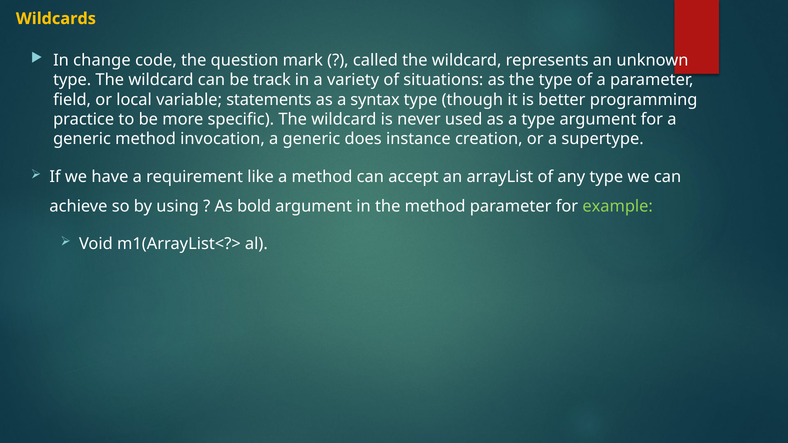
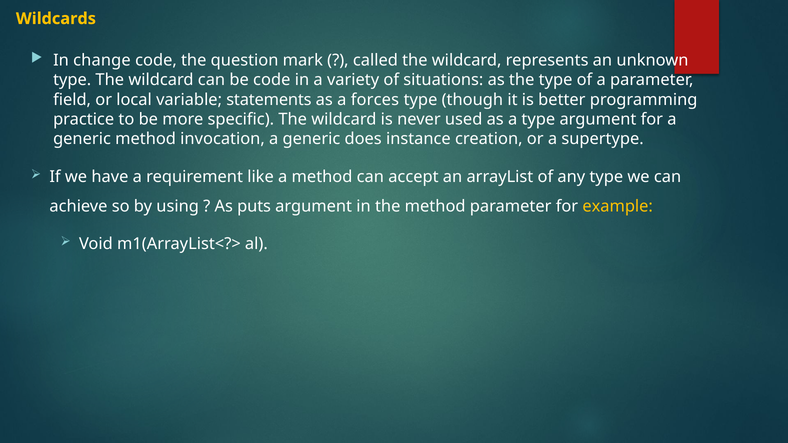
be track: track -> code
syntax: syntax -> forces
bold: bold -> puts
example colour: light green -> yellow
